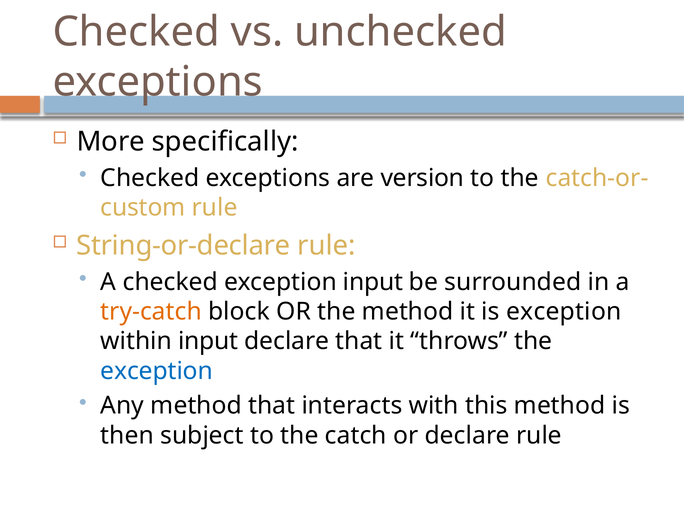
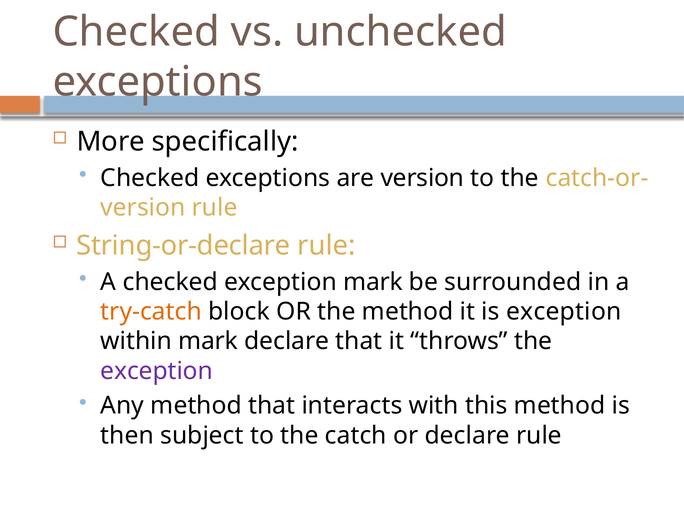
custom at (143, 208): custom -> version
exception input: input -> mark
within input: input -> mark
exception at (157, 371) colour: blue -> purple
